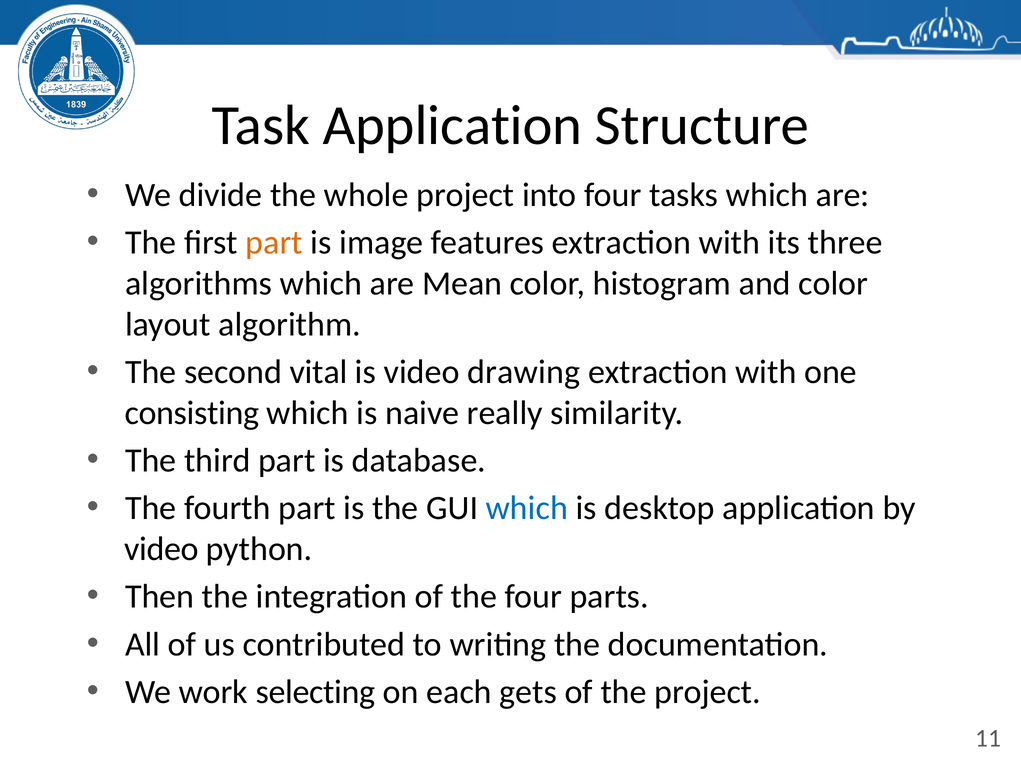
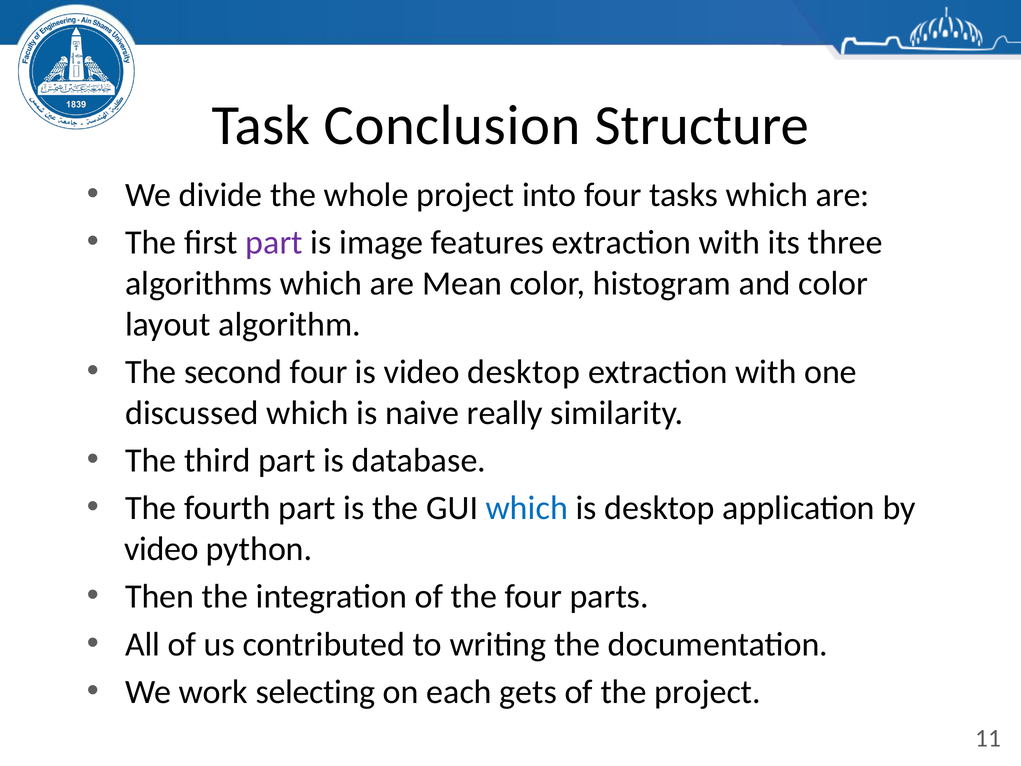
Task Application: Application -> Conclusion
part at (274, 243) colour: orange -> purple
second vital: vital -> four
video drawing: drawing -> desktop
consisting: consisting -> discussed
